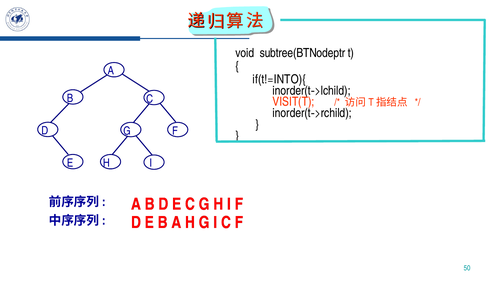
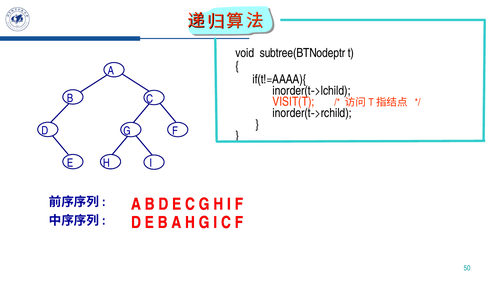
if(t!=INTO){: if(t!=INTO){ -> if(t!=AAAA){
